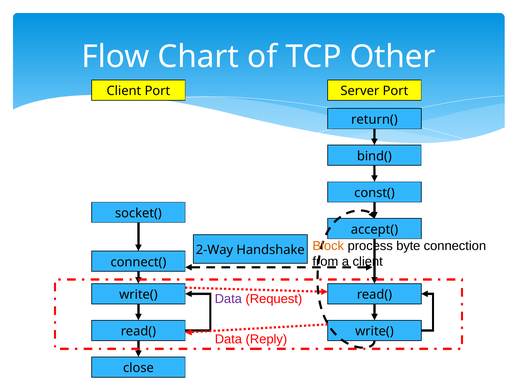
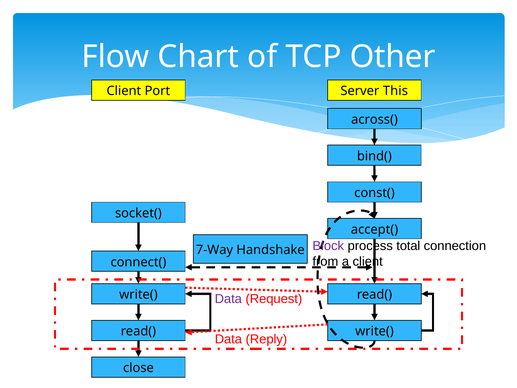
Server Port: Port -> This
return(: return( -> across(
2-Way: 2-Way -> 7-Way
Block colour: orange -> purple
byte: byte -> total
